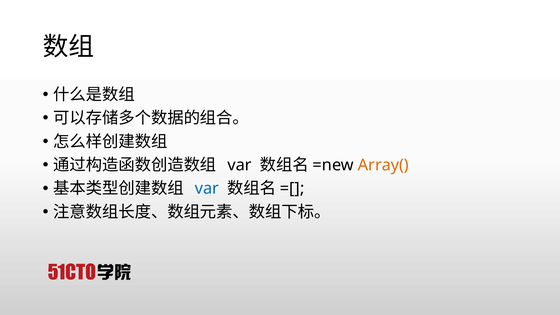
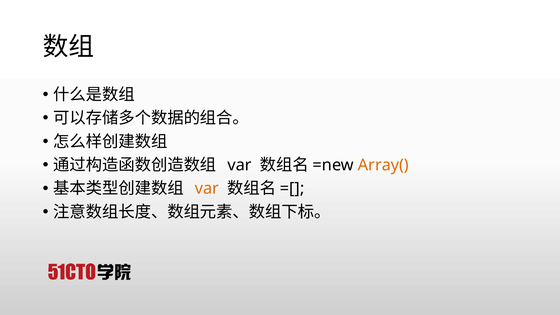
var at (207, 189) colour: blue -> orange
